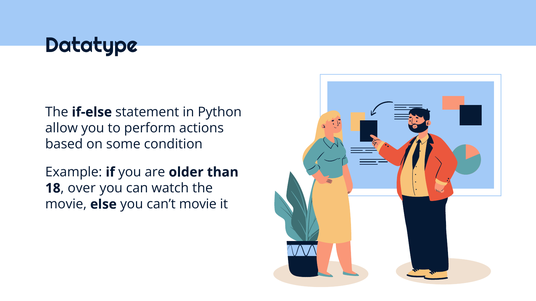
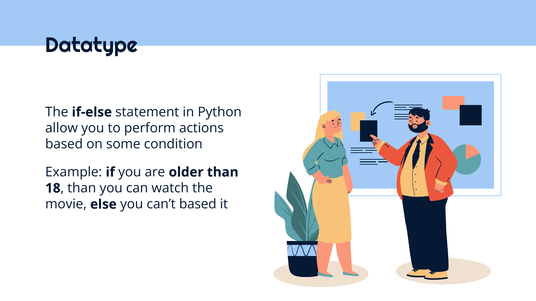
18 over: over -> than
can’t movie: movie -> based
